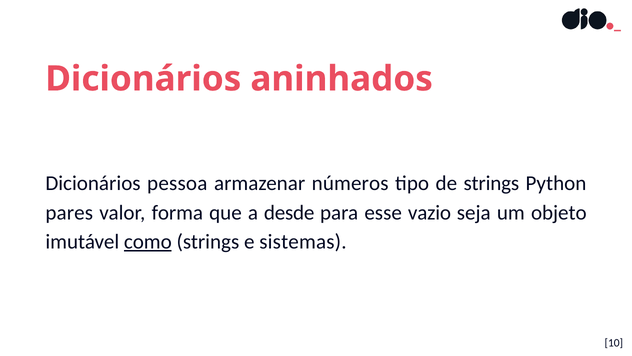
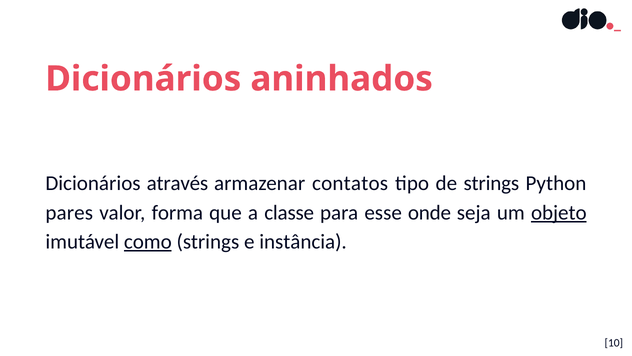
pessoa: pessoa -> através
números: números -> contatos
desde: desde -> classe
vazio: vazio -> onde
objeto underline: none -> present
sistemas: sistemas -> instância
